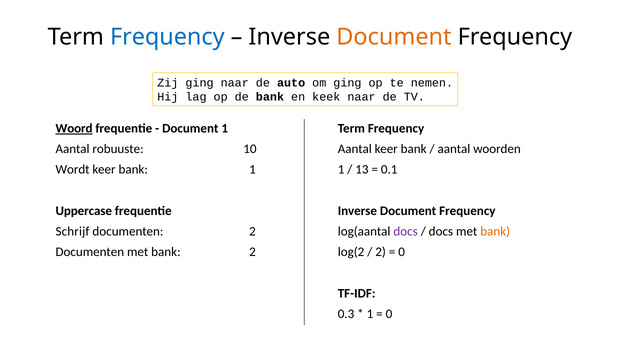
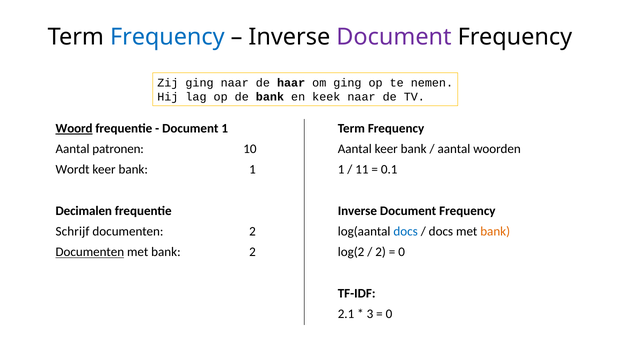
Document at (394, 37) colour: orange -> purple
auto: auto -> haar
robuuste: robuuste -> patronen
13: 13 -> 11
Uppercase: Uppercase -> Decimalen
docs at (406, 232) colour: purple -> blue
Documenten at (90, 252) underline: none -> present
0.3: 0.3 -> 2.1
1 at (370, 314): 1 -> 3
